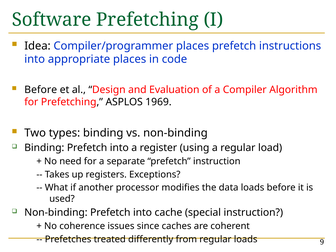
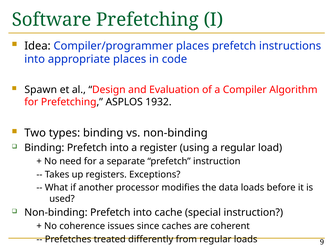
Before at (41, 90): Before -> Spawn
1969: 1969 -> 1932
